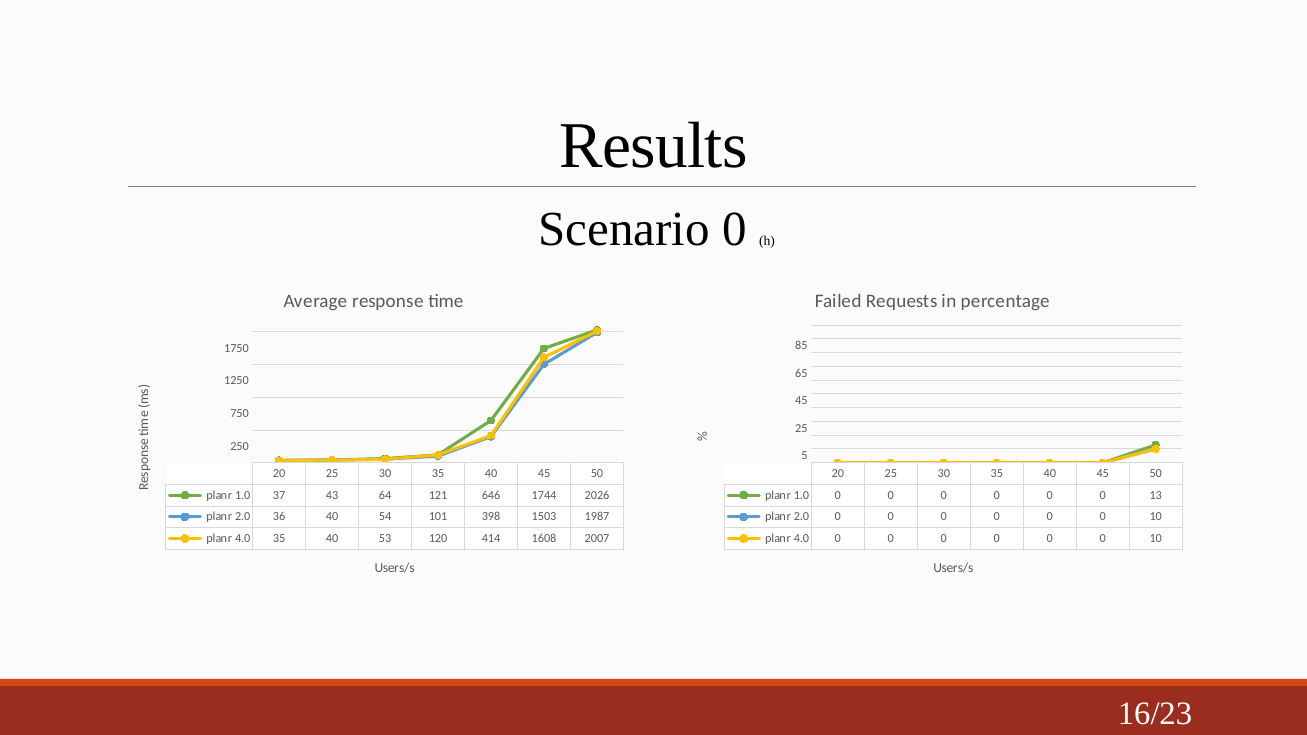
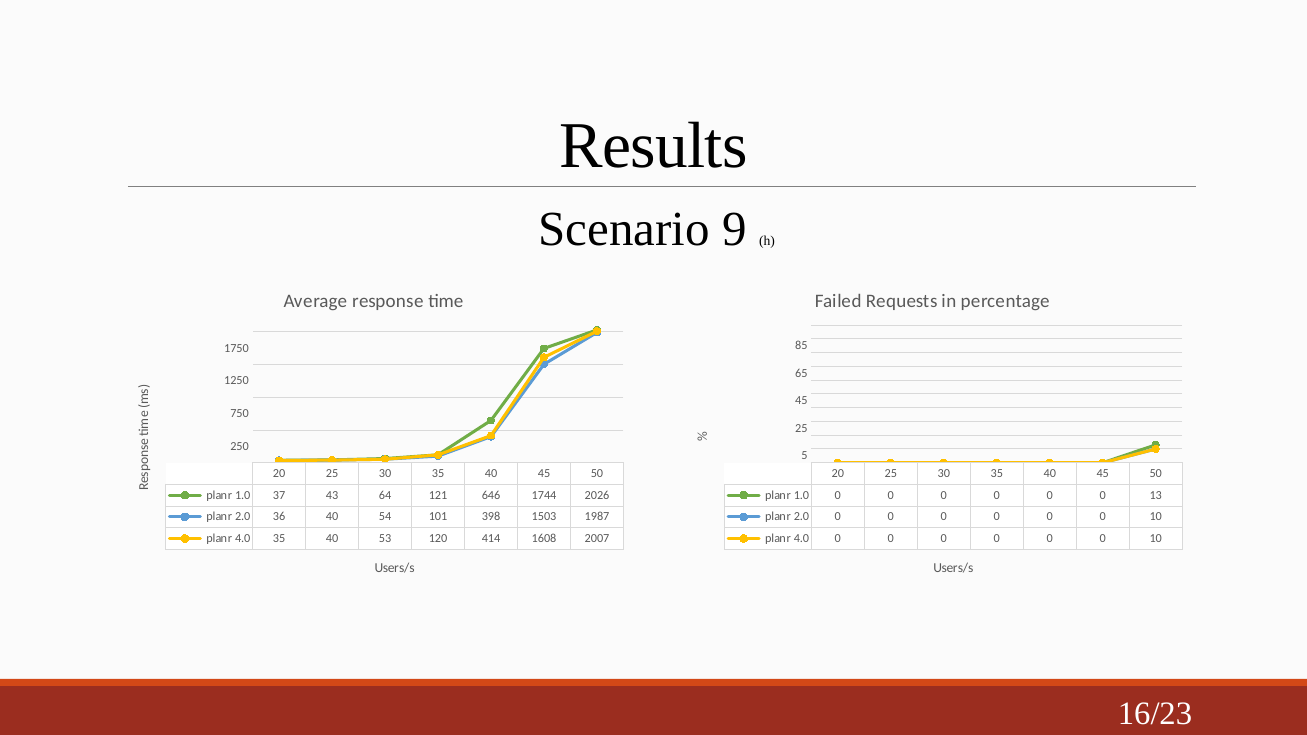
Scenario 0: 0 -> 9
